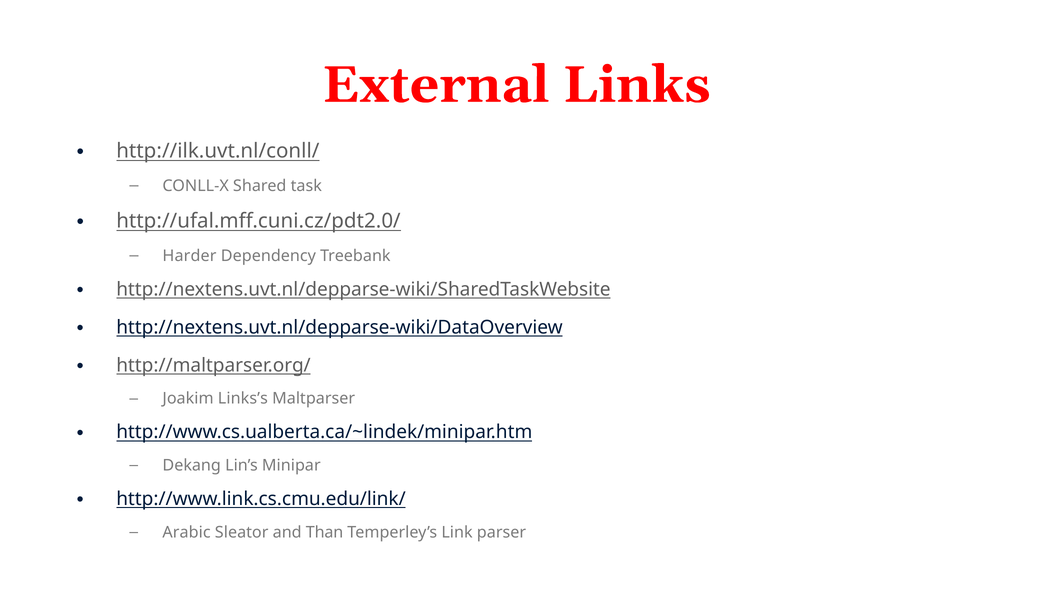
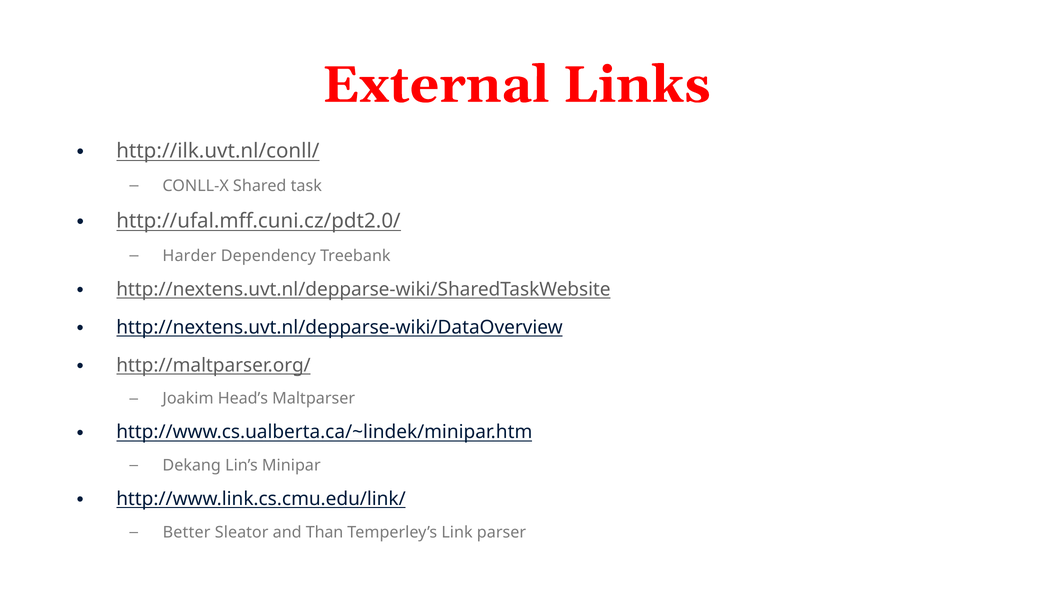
Links’s: Links’s -> Head’s
Arabic: Arabic -> Better
